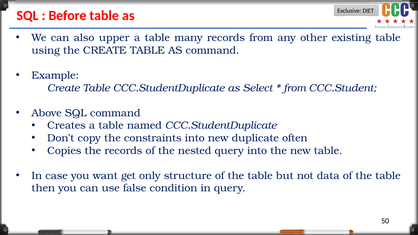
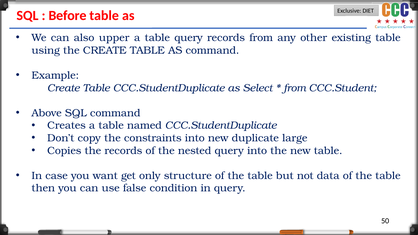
table many: many -> query
often: often -> large
